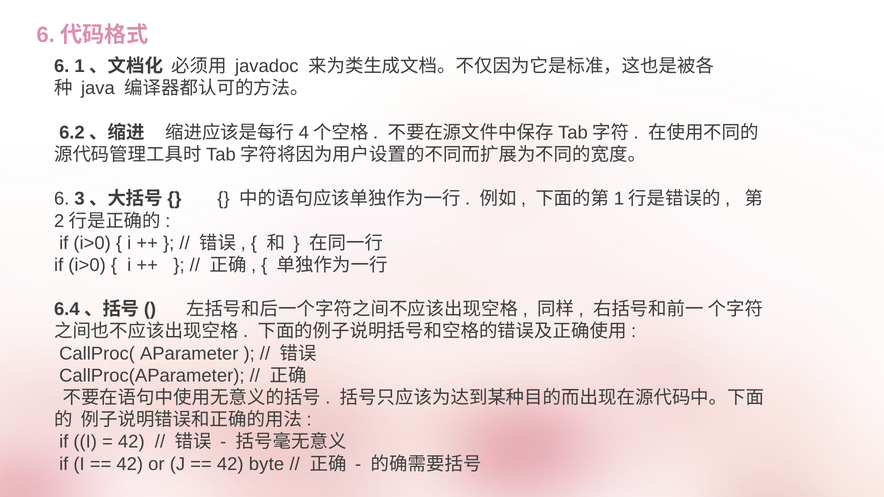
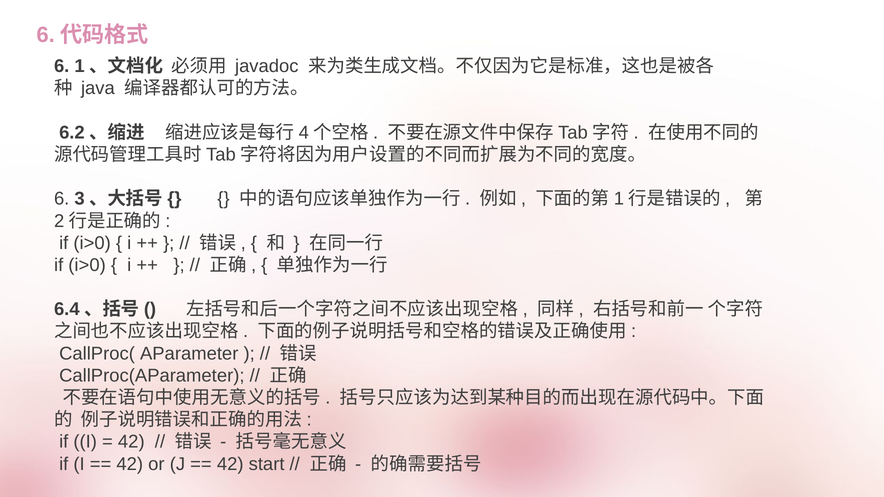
byte: byte -> start
